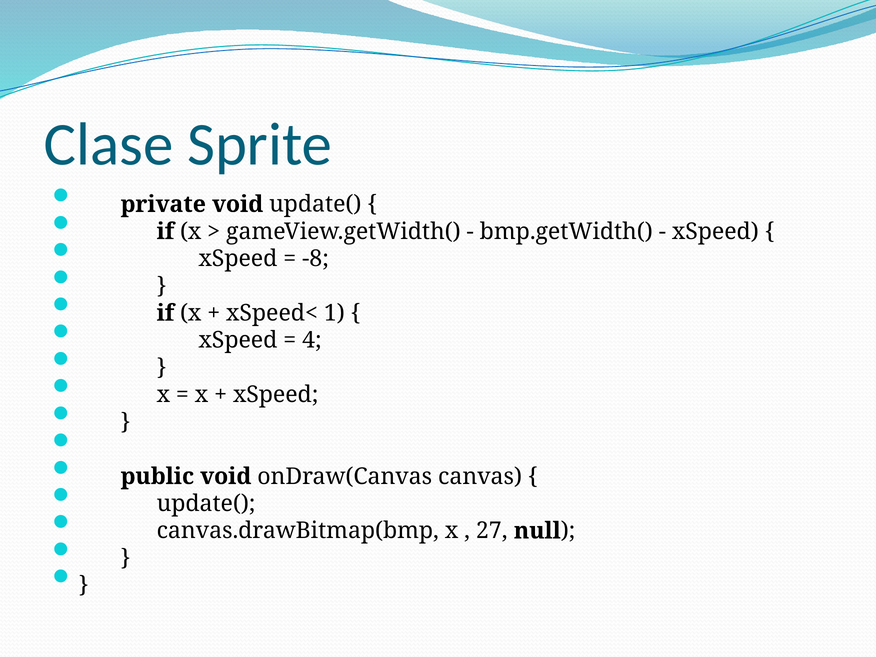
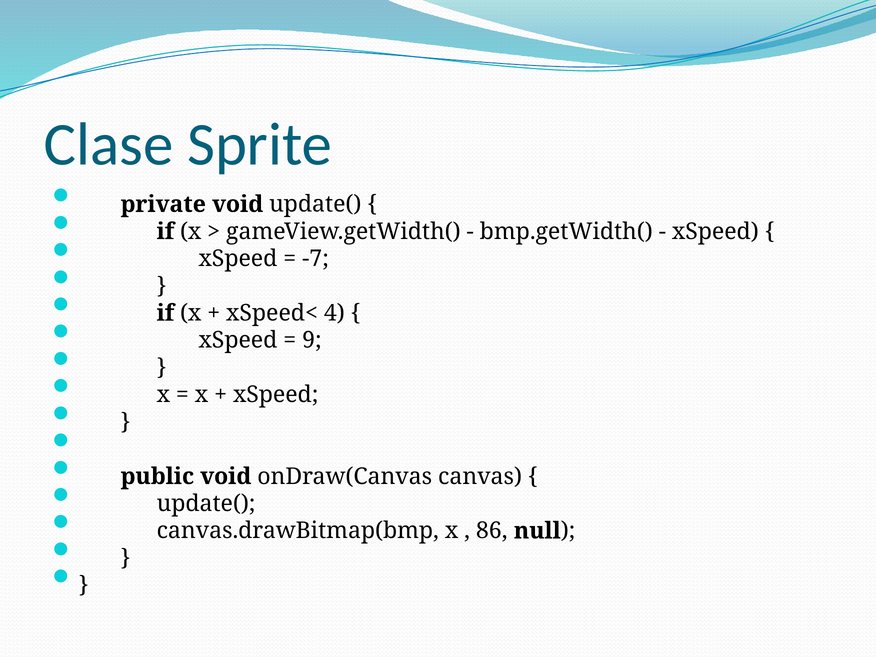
-8: -8 -> -7
1: 1 -> 4
4: 4 -> 9
27: 27 -> 86
